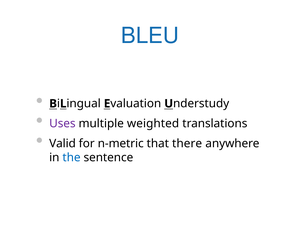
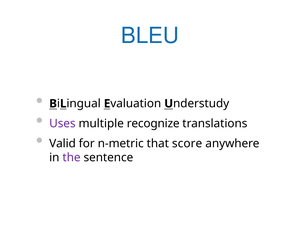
weighted: weighted -> recognize
there: there -> score
the colour: blue -> purple
